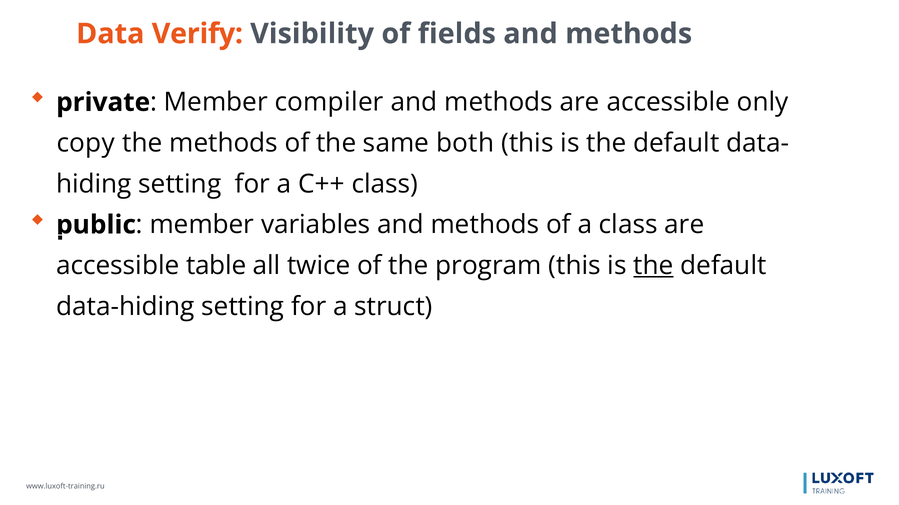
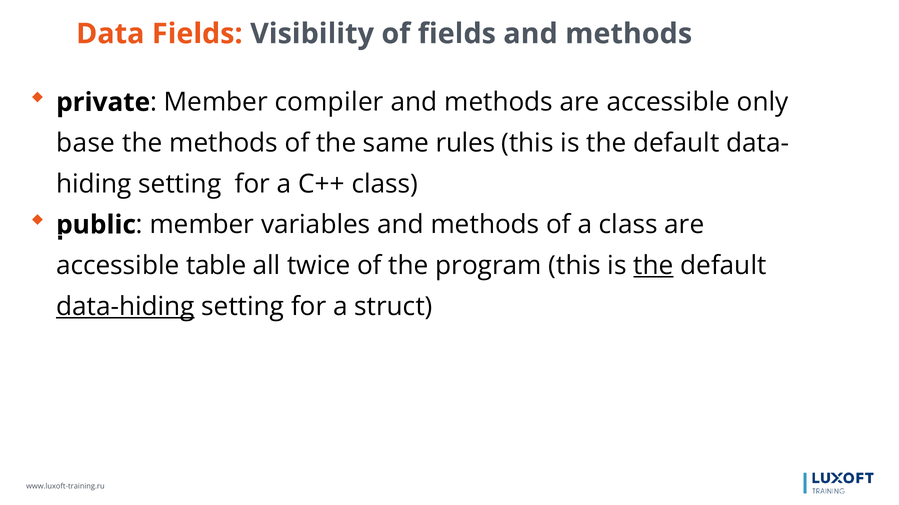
Data Verify: Verify -> Fields
copy: copy -> base
both: both -> rules
data-hiding underline: none -> present
